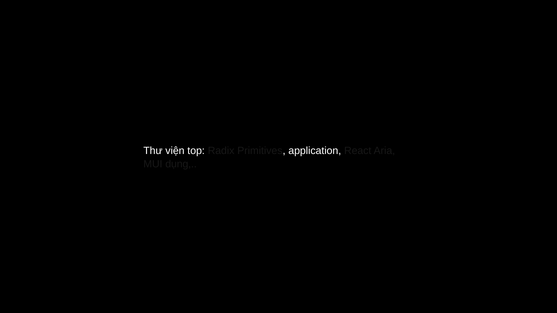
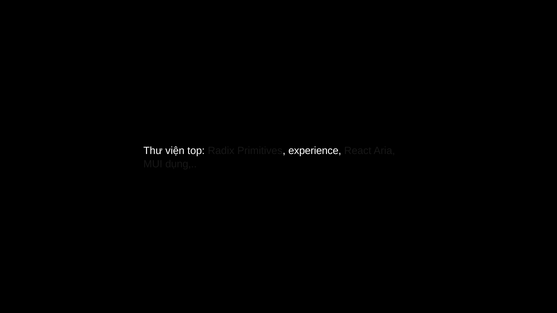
application: application -> experience
